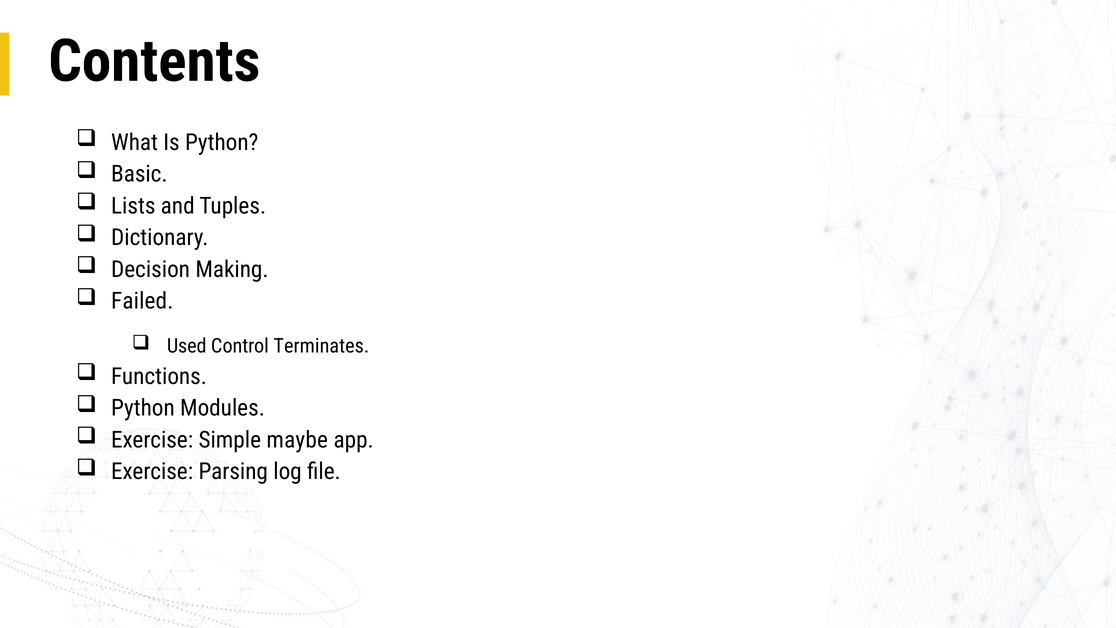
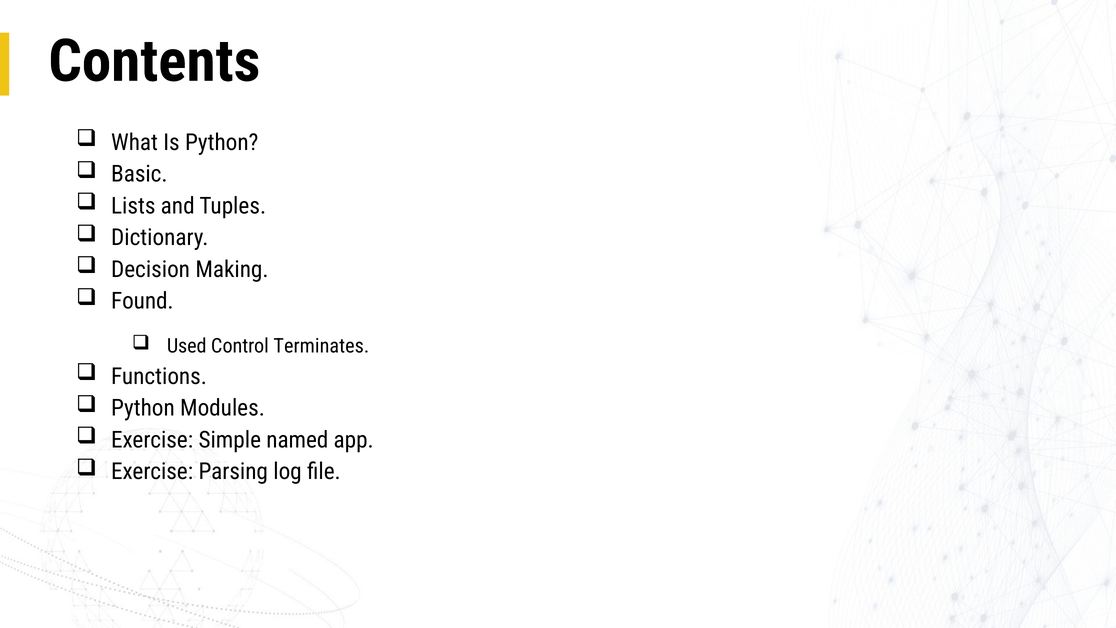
Failed: Failed -> Found
maybe: maybe -> named
